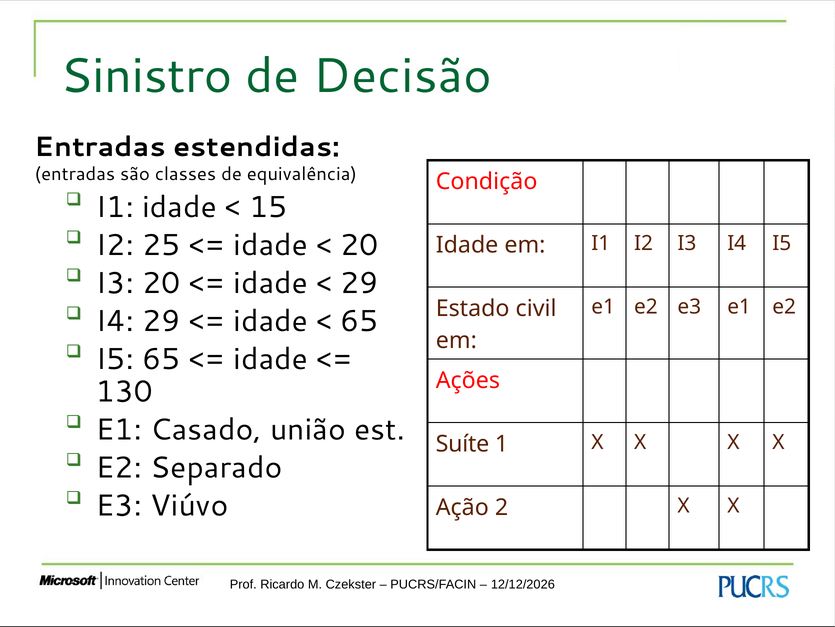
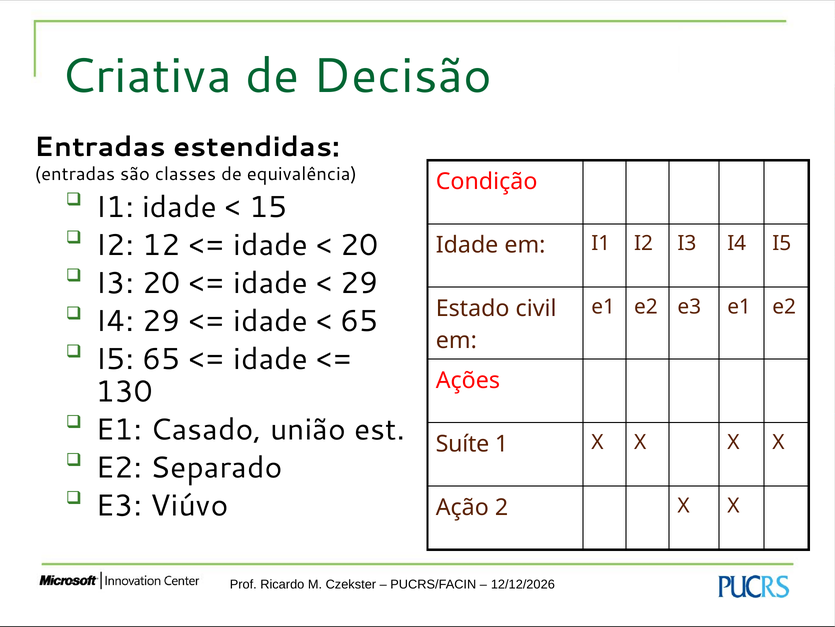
Sinistro: Sinistro -> Criativa
25: 25 -> 12
